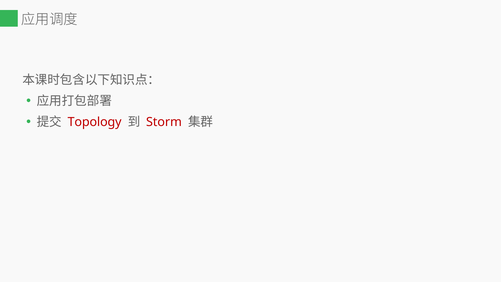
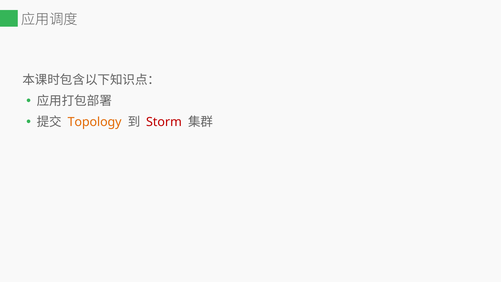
Topology colour: red -> orange
